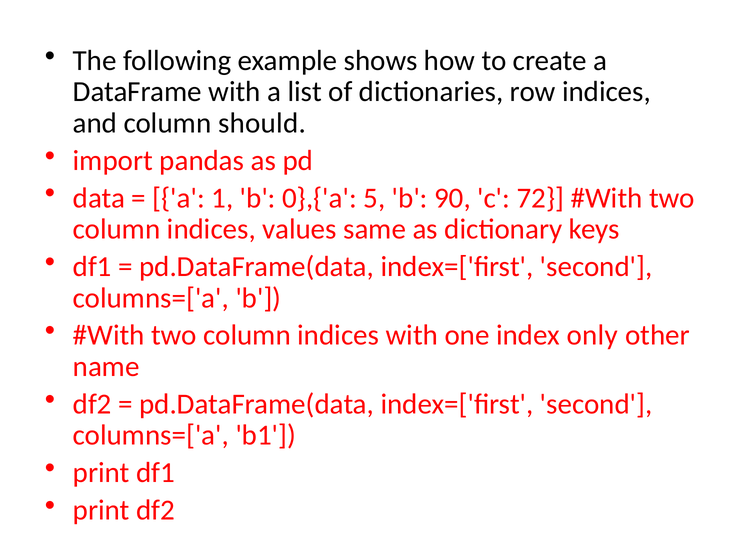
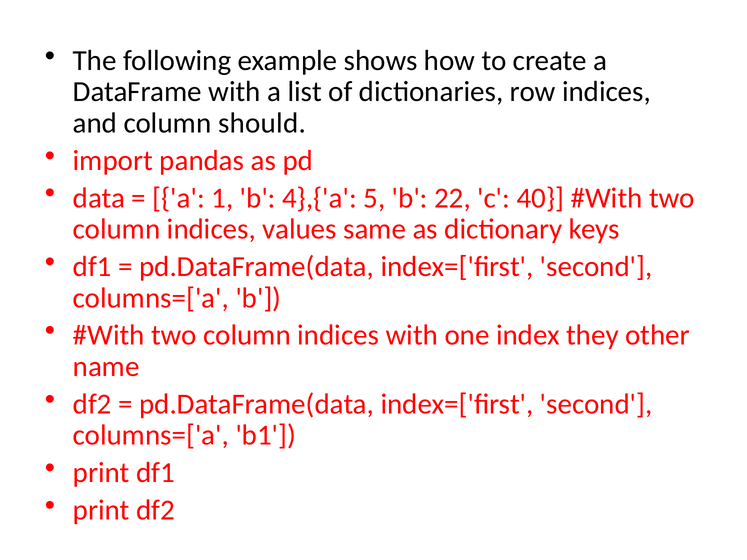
0},{'a: 0},{'a -> 4},{'a
90: 90 -> 22
72: 72 -> 40
only: only -> they
